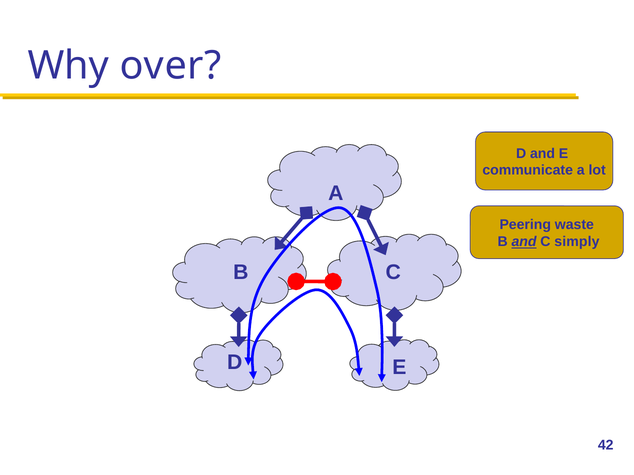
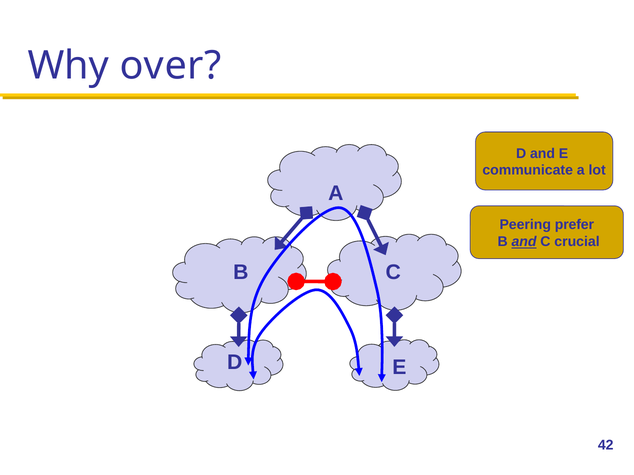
waste: waste -> prefer
simply: simply -> crucial
